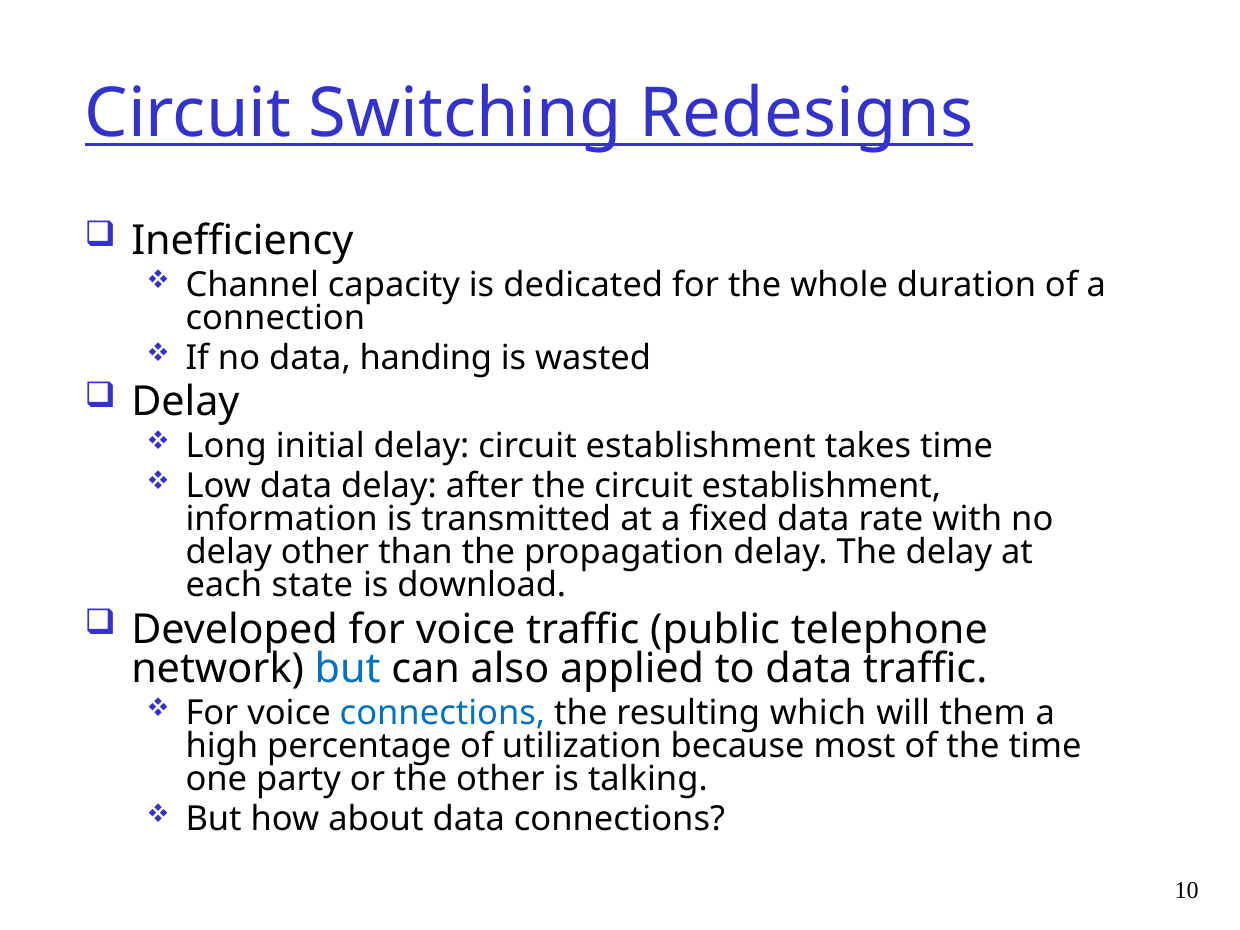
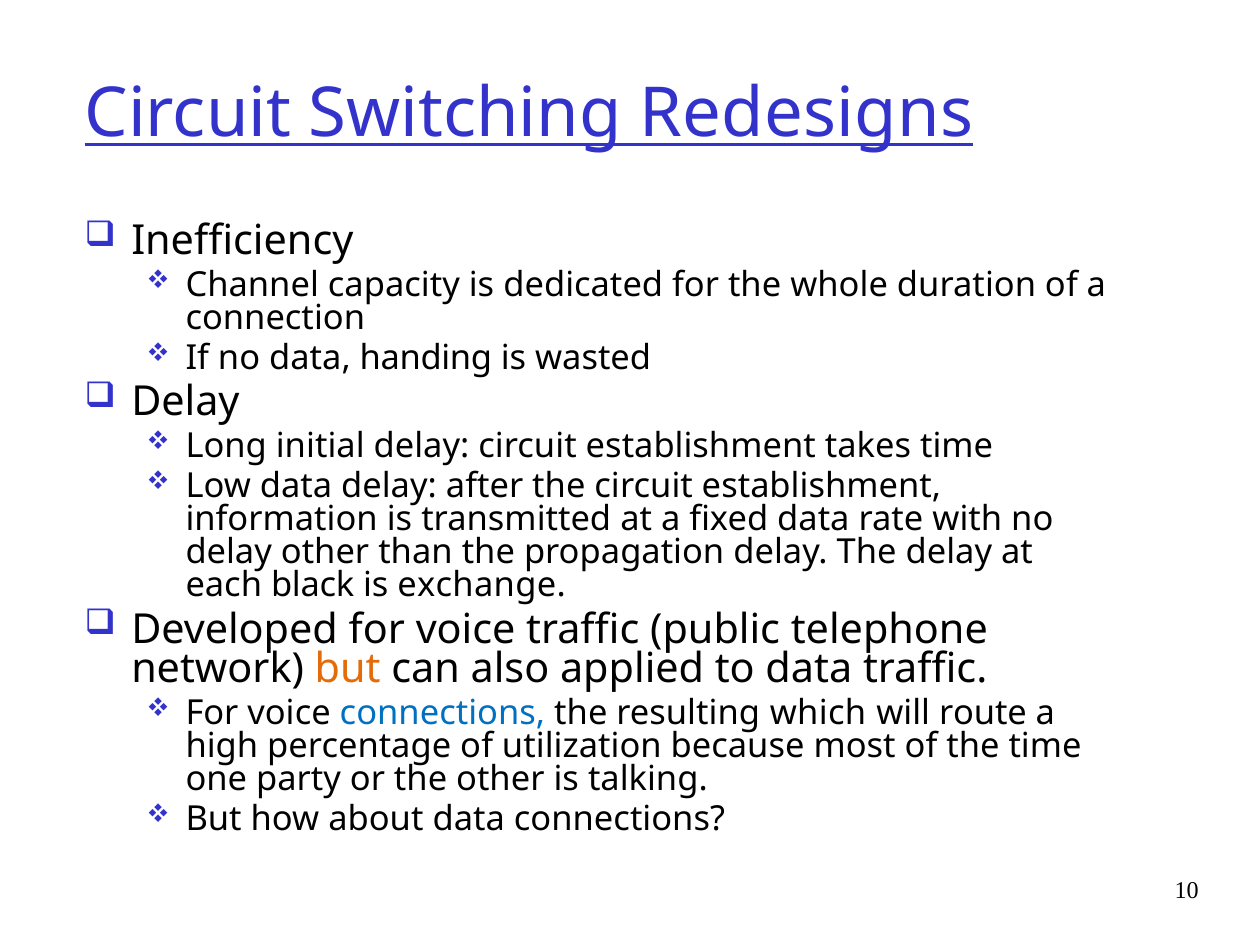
state: state -> black
download: download -> exchange
but at (348, 669) colour: blue -> orange
them: them -> route
